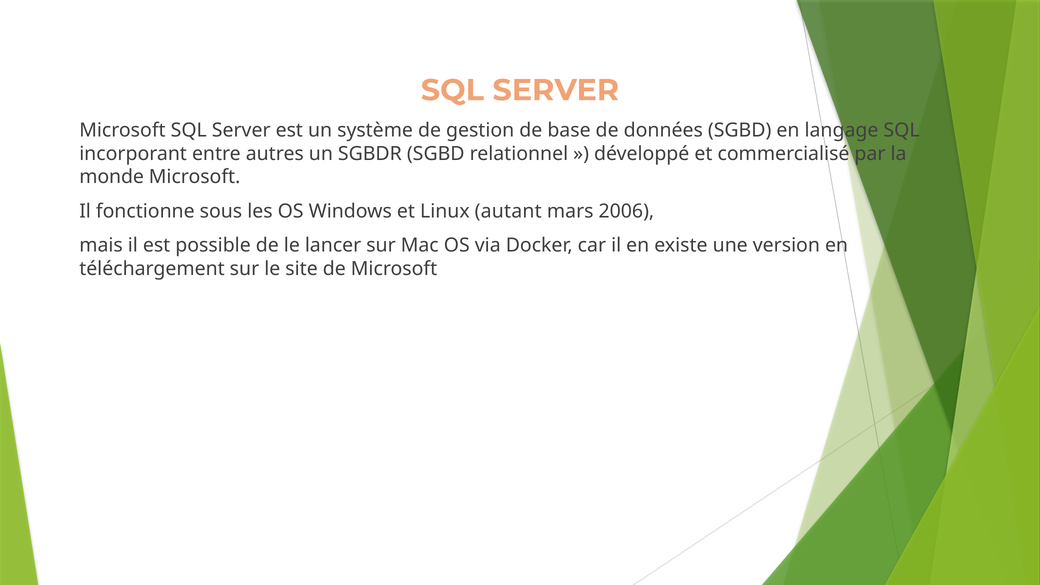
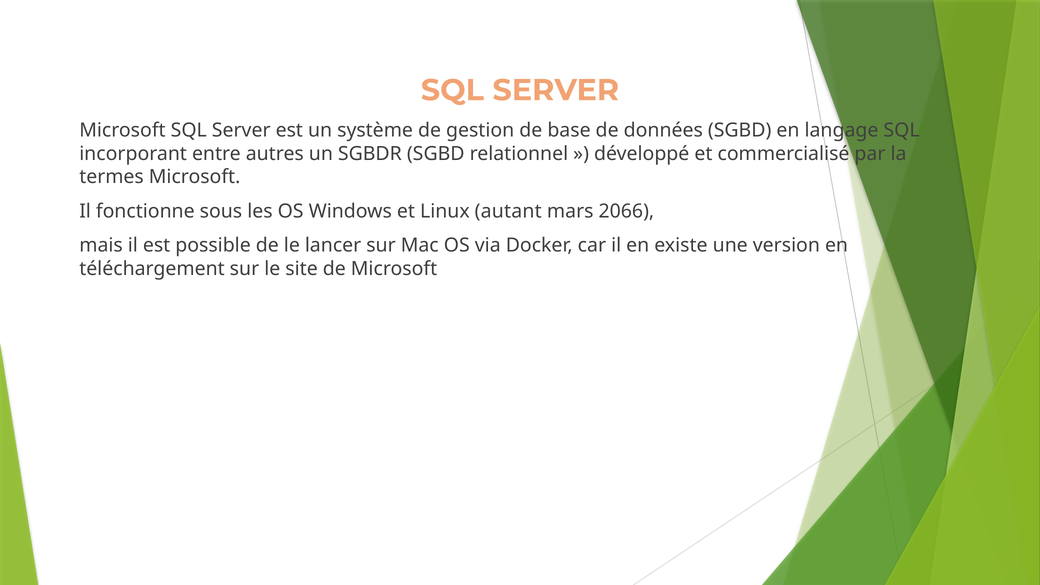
monde: monde -> termes
2006: 2006 -> 2066
